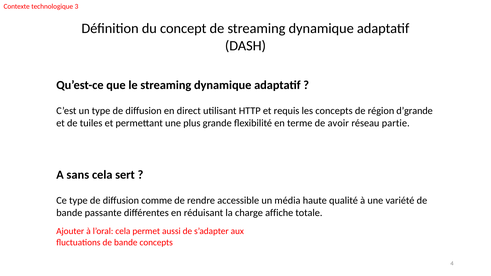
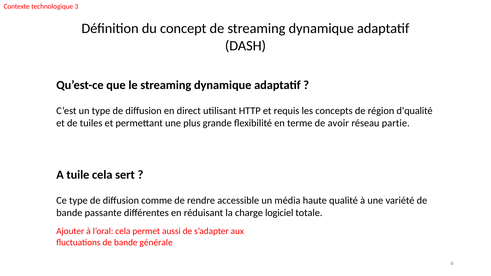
d’grande: d’grande -> d’qualité
sans: sans -> tuile
affiche: affiche -> logiciel
bande concepts: concepts -> générale
